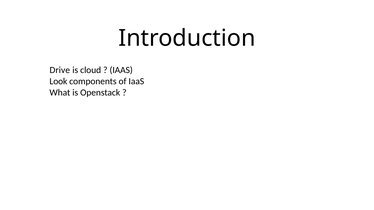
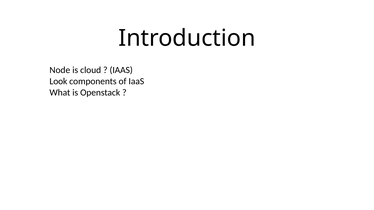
Drive: Drive -> Node
